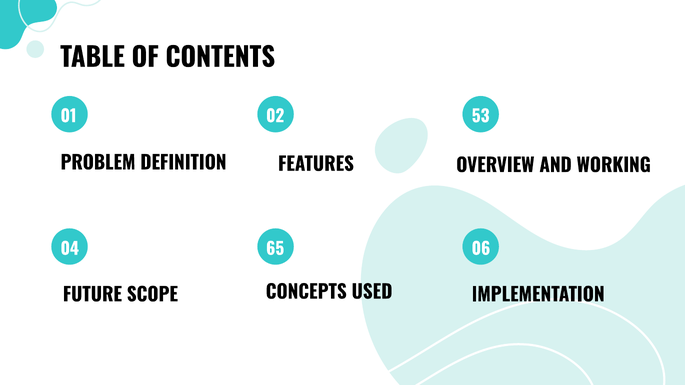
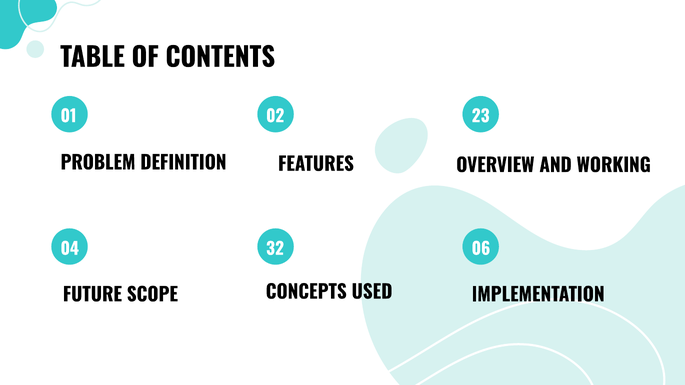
53: 53 -> 23
65: 65 -> 32
